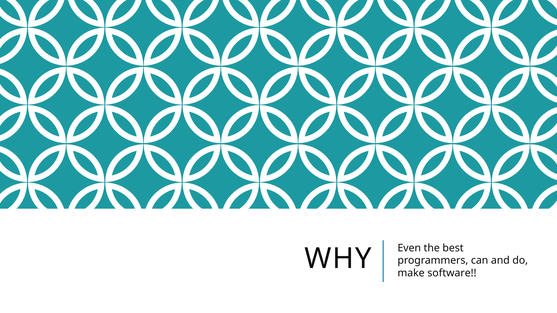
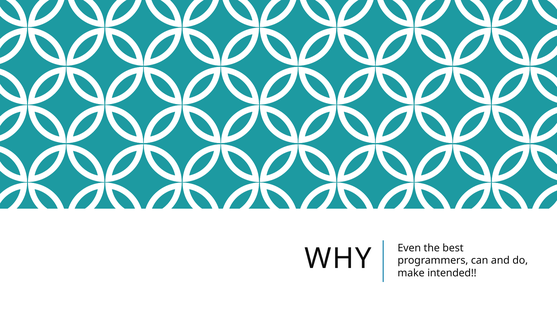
software: software -> intended
